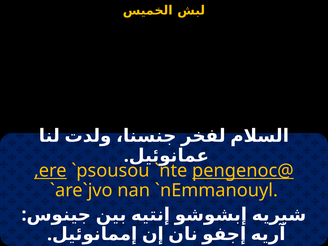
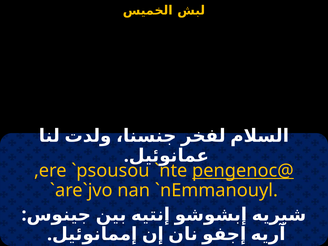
,ere underline: present -> none
